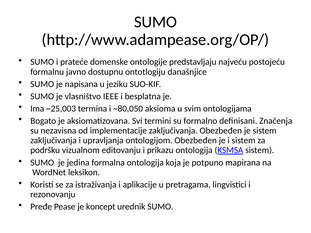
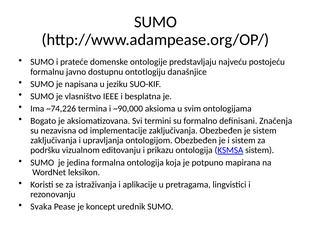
~25,003: ~25,003 -> ~74,226
~80,050: ~80,050 -> ~90,000
Pređe: Pređe -> Svaka
